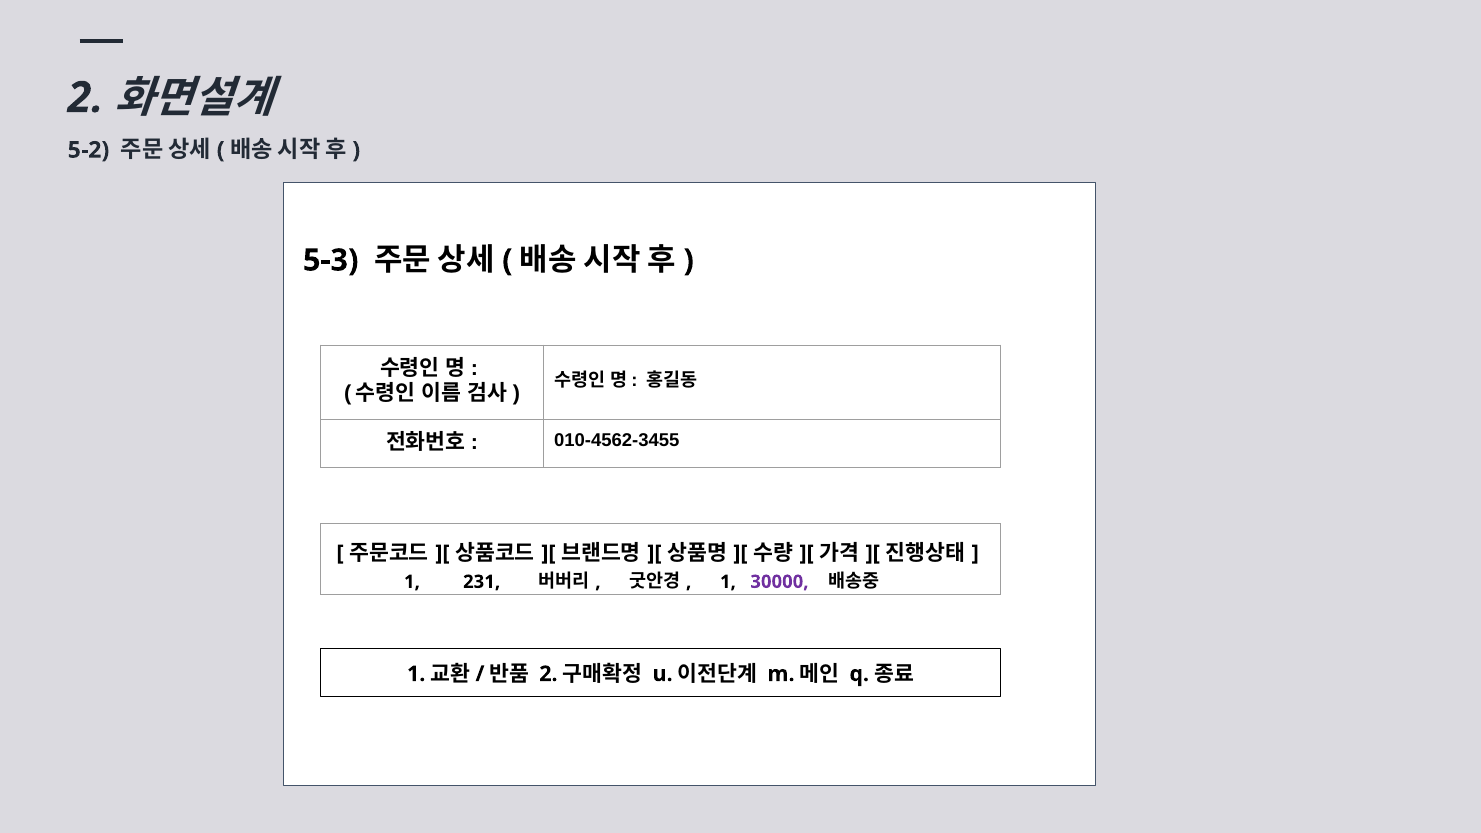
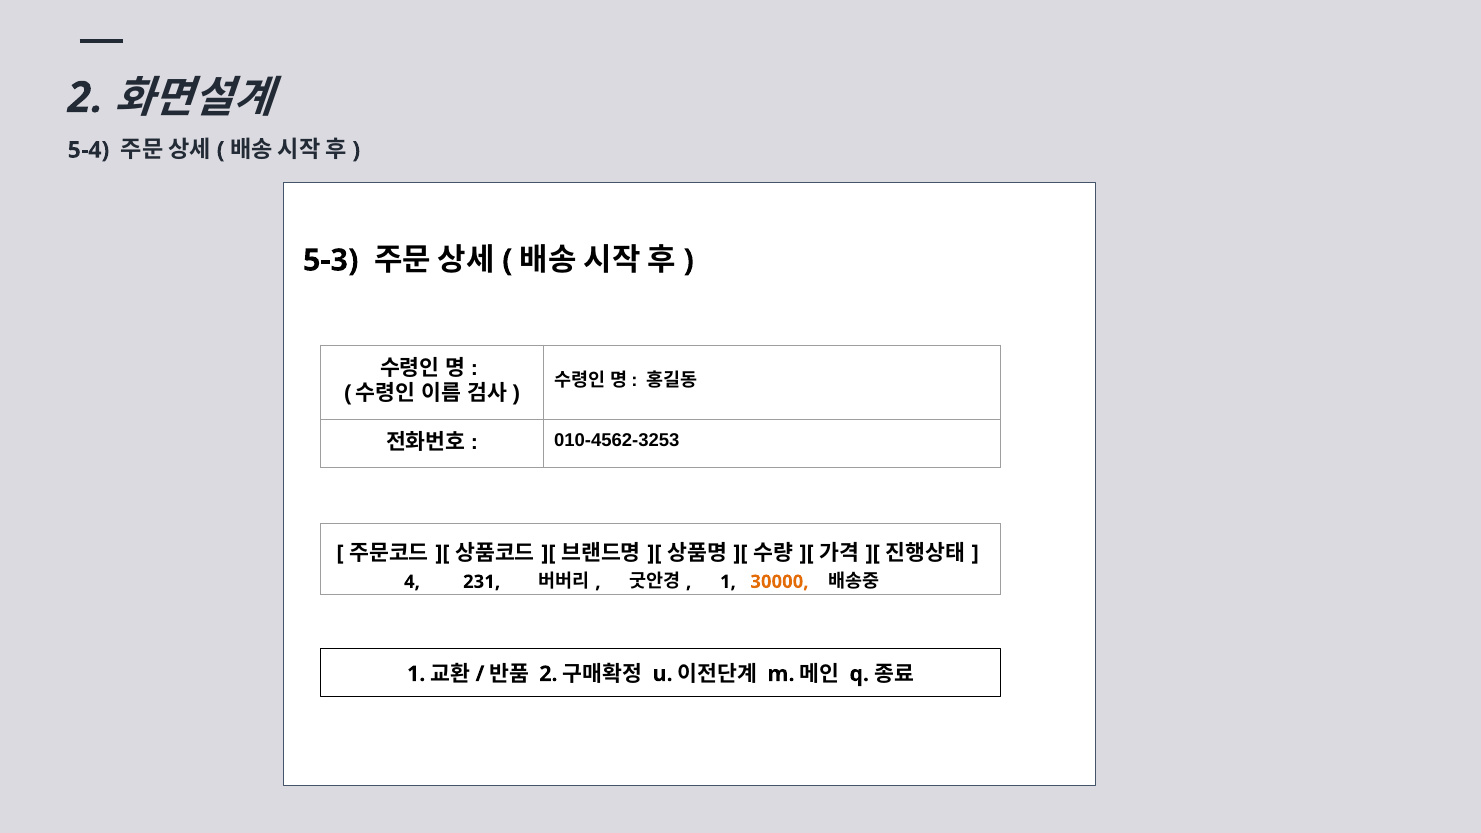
5-2: 5-2 -> 5-4
010-4562-3455: 010-4562-3455 -> 010-4562-3253
1 at (412, 582): 1 -> 4
30000 colour: purple -> orange
